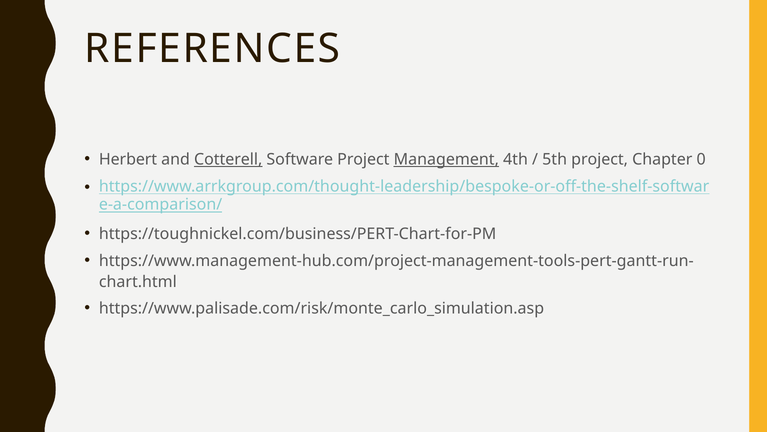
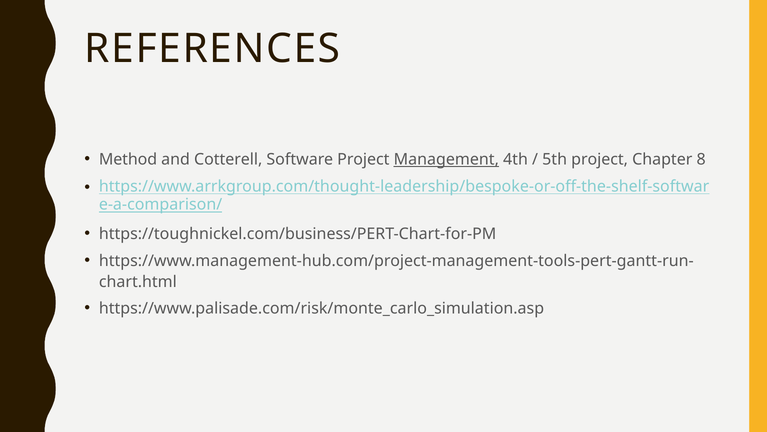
Herbert: Herbert -> Method
Cotterell underline: present -> none
0: 0 -> 8
